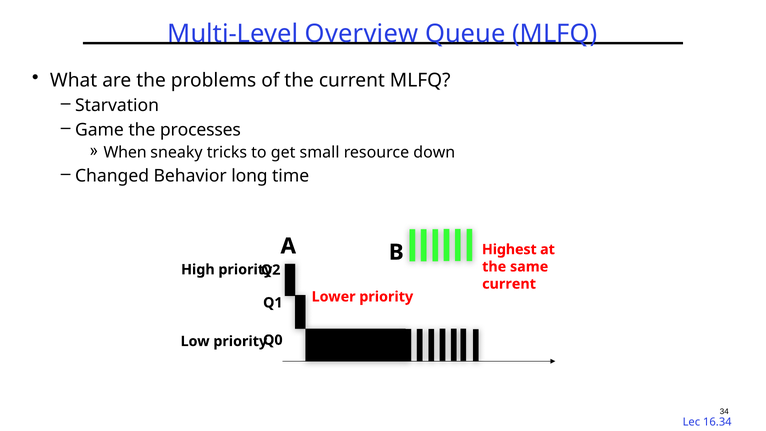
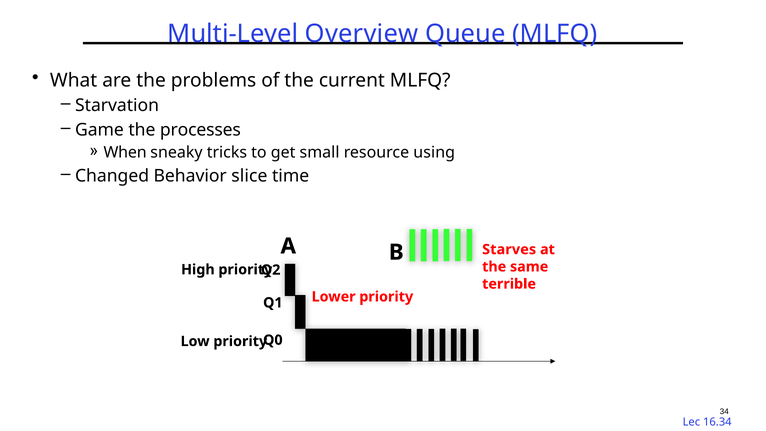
down: down -> using
long: long -> slice
Highest: Highest -> Starves
current at (509, 284): current -> terrible
